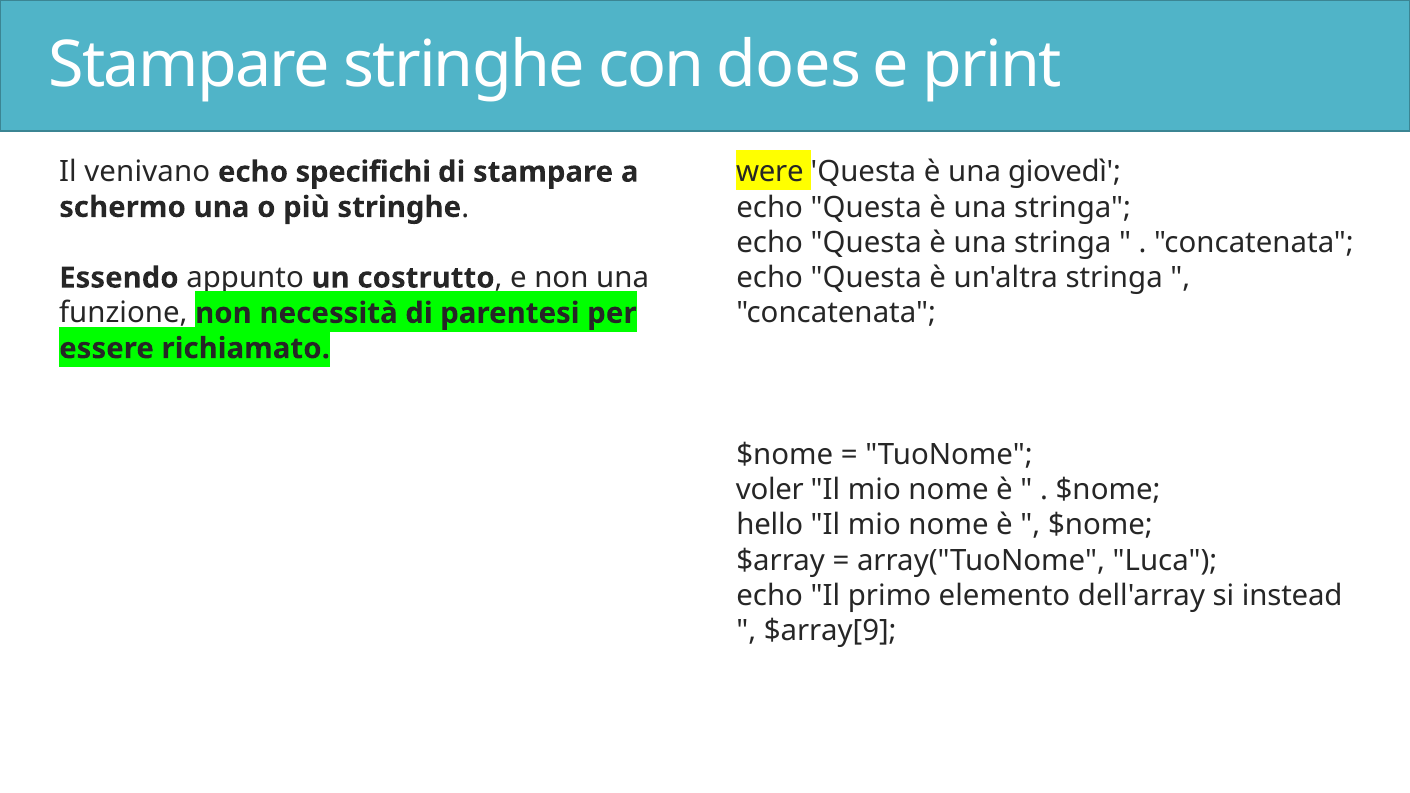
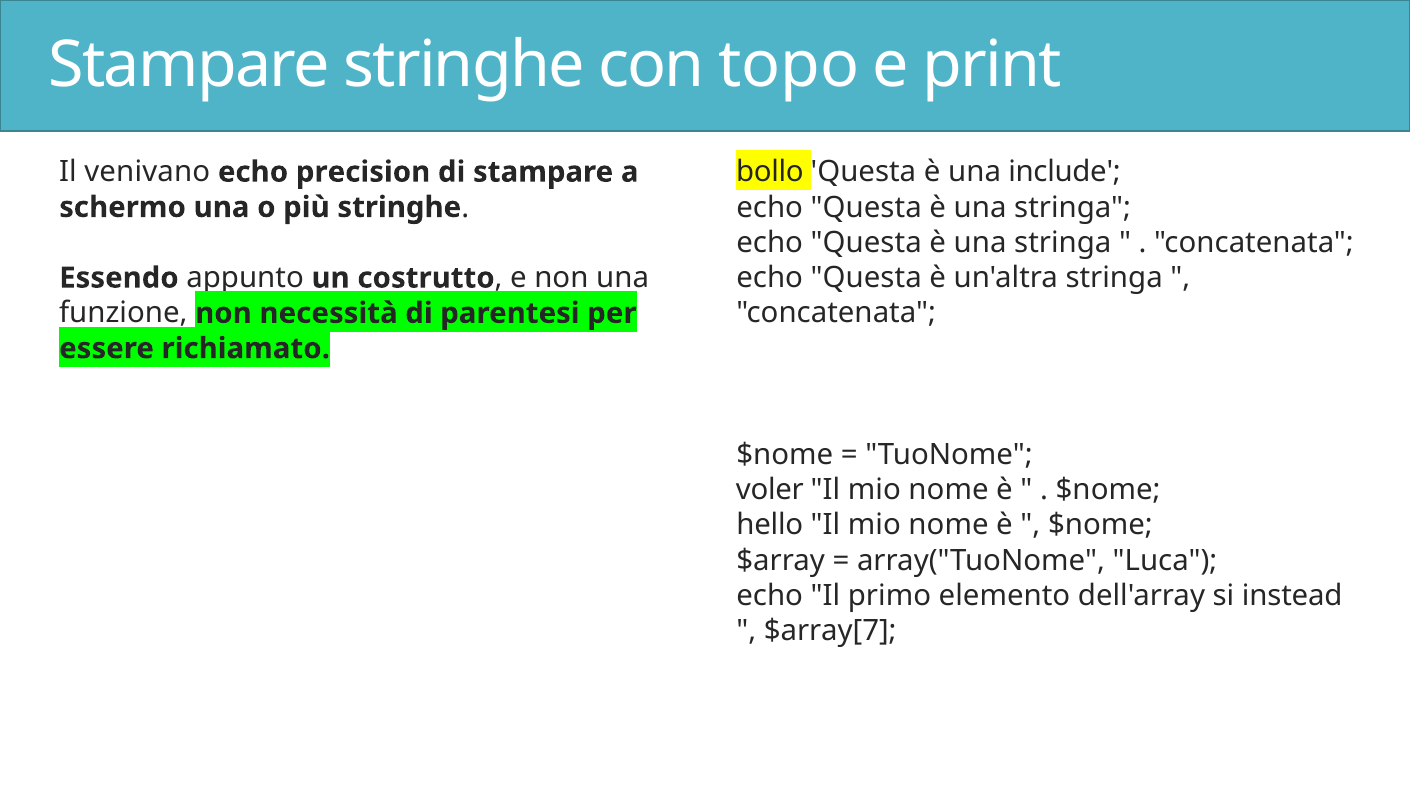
does: does -> topo
specifichi: specifichi -> precision
were: were -> bollo
giovedì: giovedì -> include
$array[9: $array[9 -> $array[7
